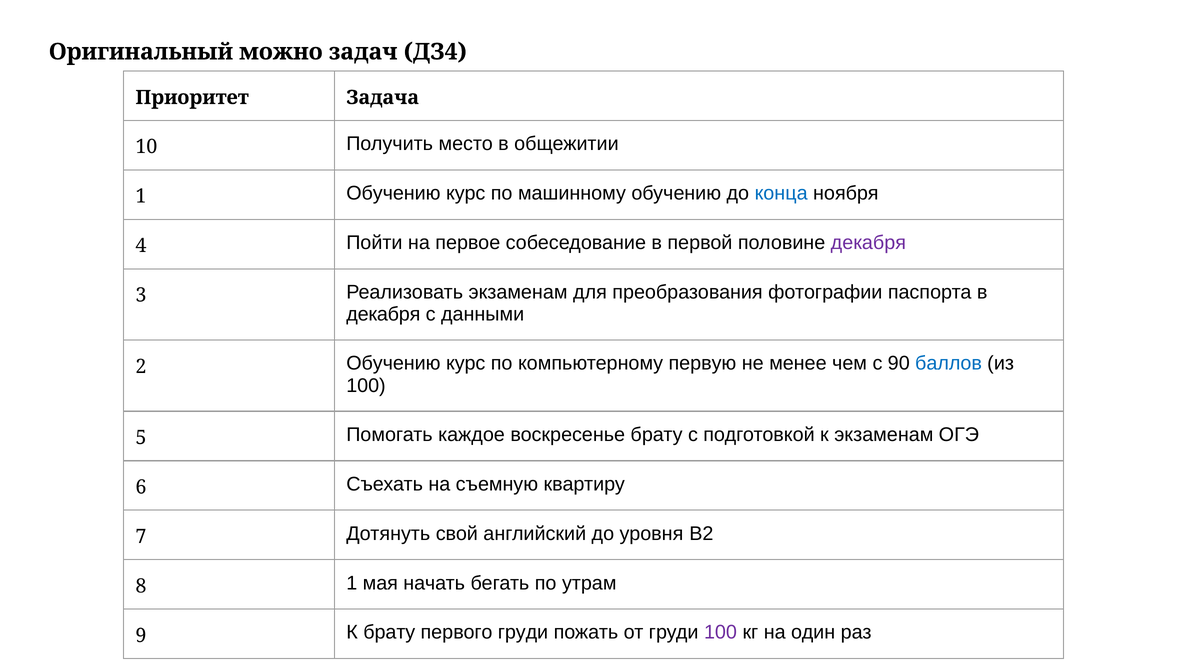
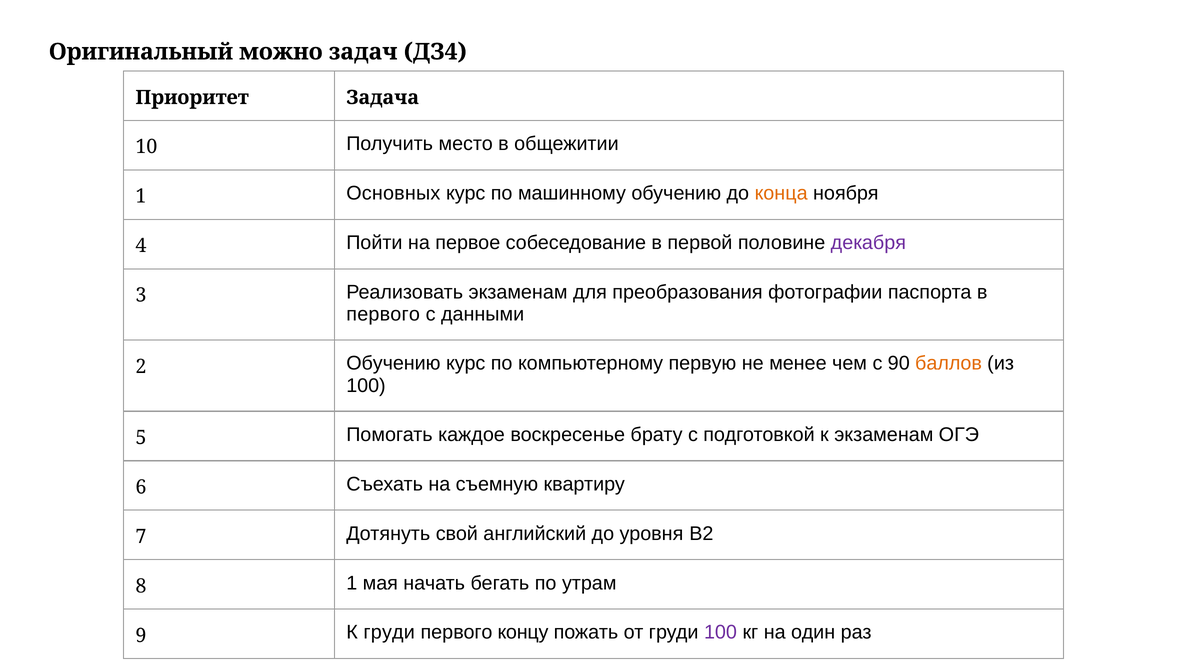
1 Обучению: Обучению -> Основных
конца colour: blue -> orange
декабря at (383, 314): декабря -> первого
баллов colour: blue -> orange
К брату: брату -> груди
первого груди: груди -> концу
